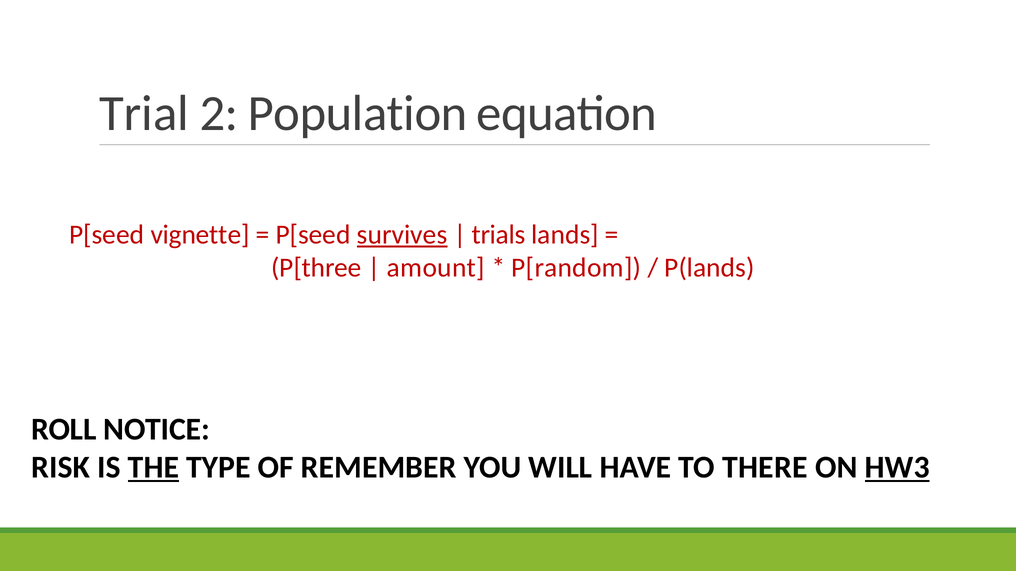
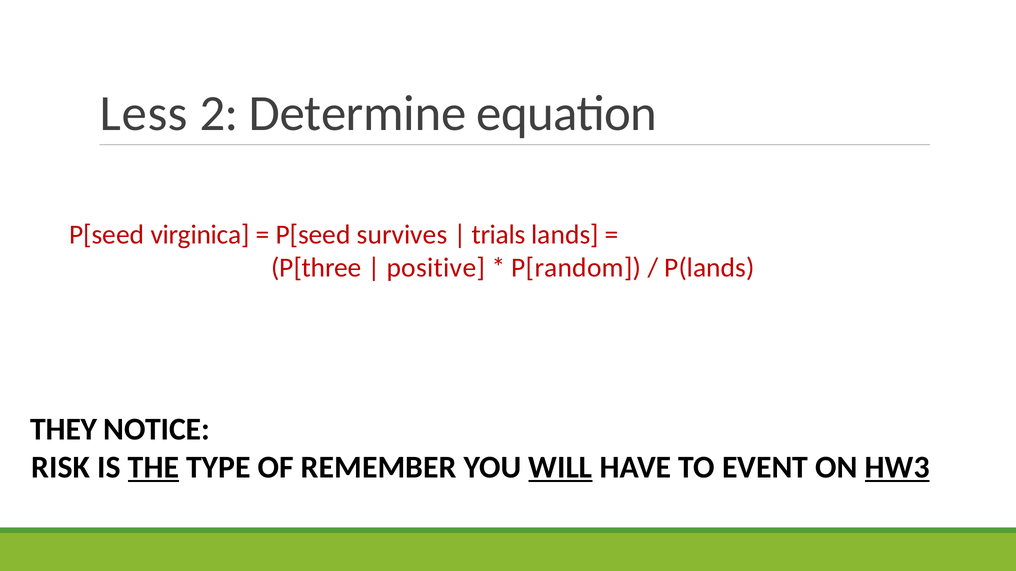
Trial: Trial -> Less
Population: Population -> Determine
vignette: vignette -> virginica
survives underline: present -> none
amount: amount -> positive
ROLL: ROLL -> THEY
WILL underline: none -> present
THERE: THERE -> EVENT
